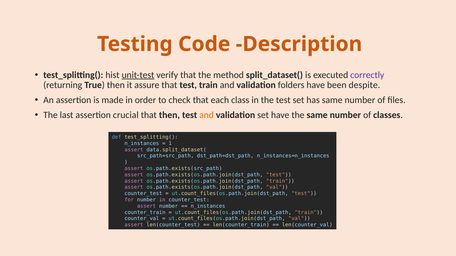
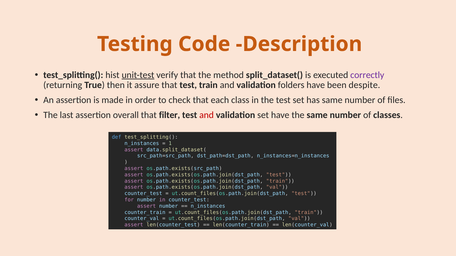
crucial: crucial -> overall
that then: then -> filter
and at (207, 115) colour: orange -> red
